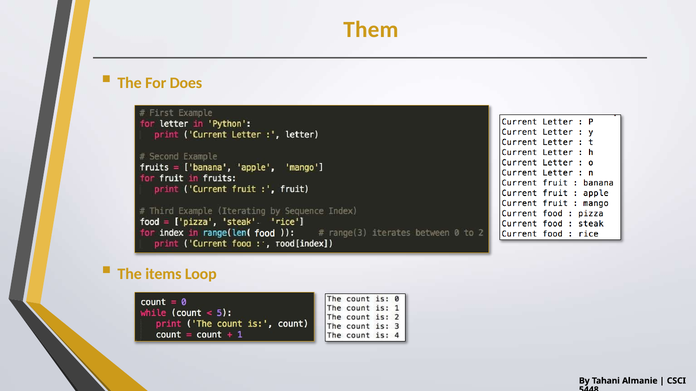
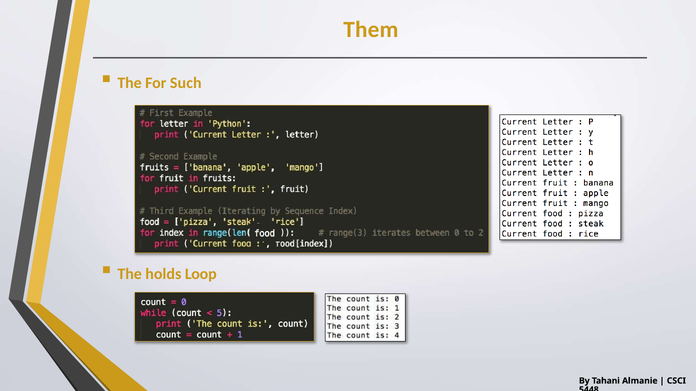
Does: Does -> Such
items: items -> holds
